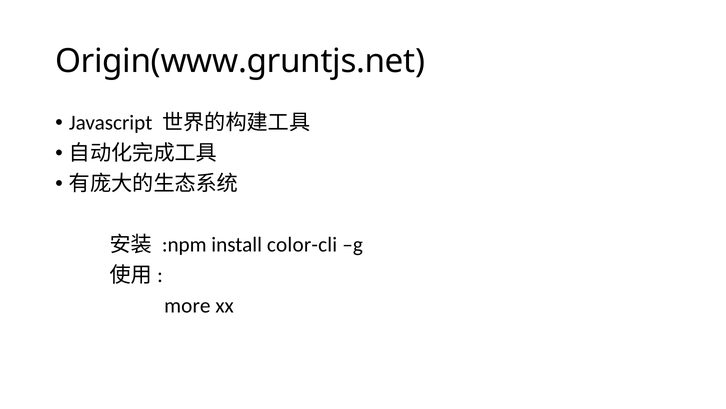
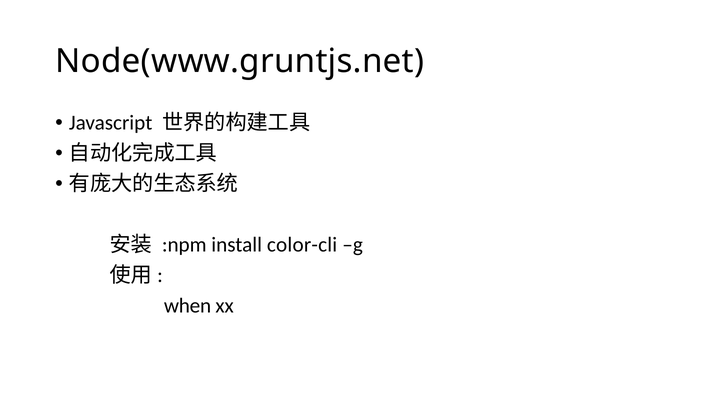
Origin(www.gruntjs.net: Origin(www.gruntjs.net -> Node(www.gruntjs.net
more: more -> when
